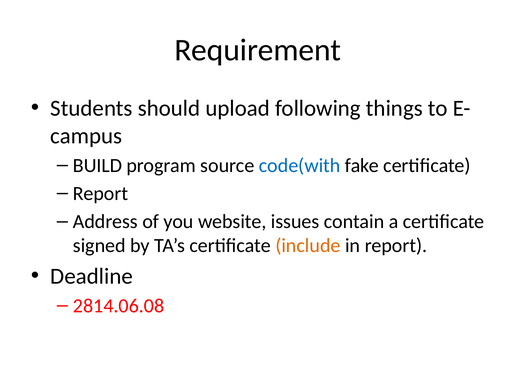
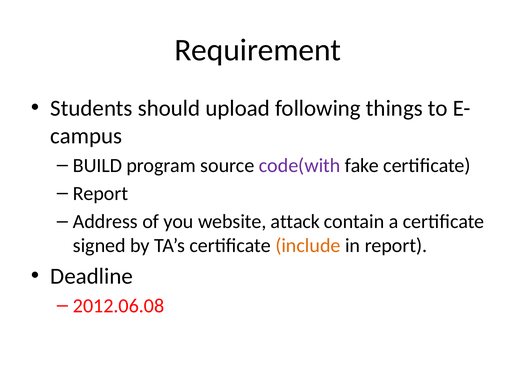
code(with colour: blue -> purple
issues: issues -> attack
2814.06.08: 2814.06.08 -> 2012.06.08
